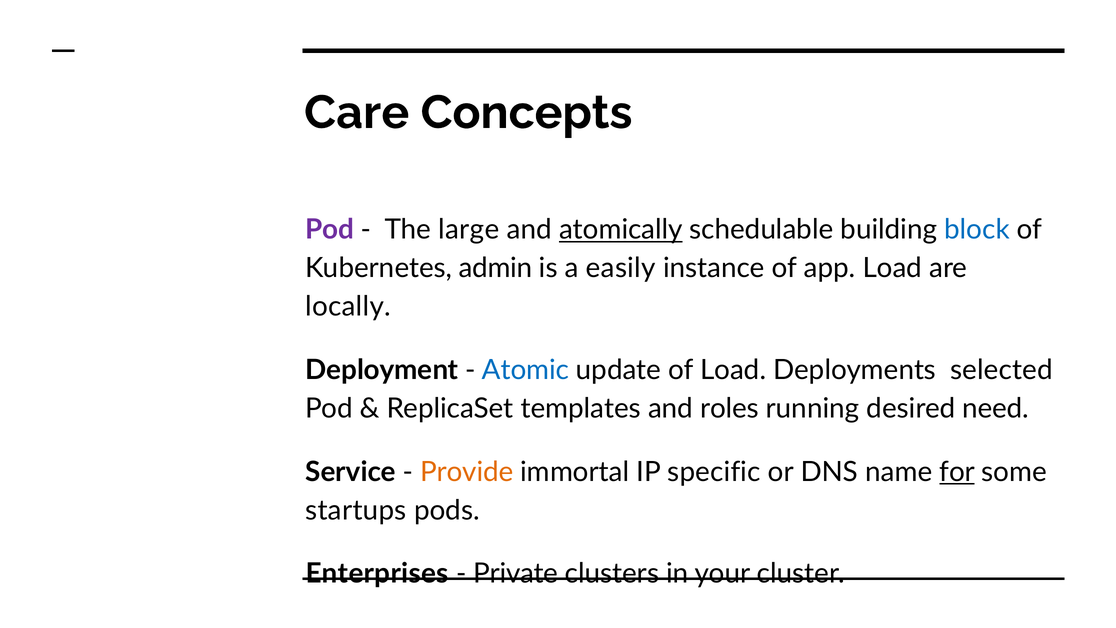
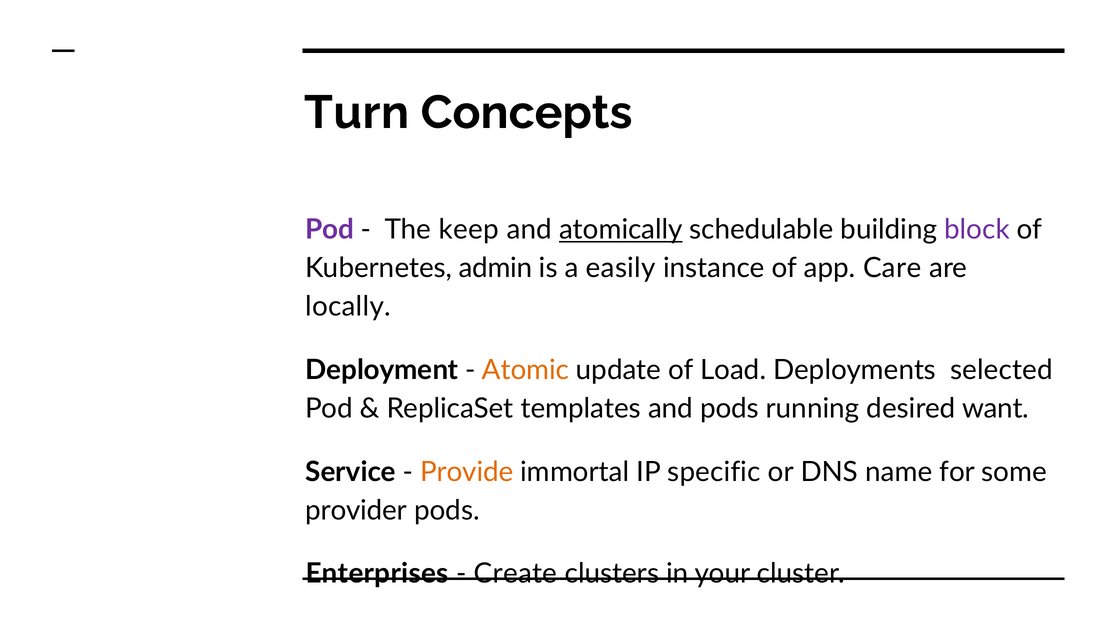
Care: Care -> Turn
large: large -> keep
block colour: blue -> purple
app Load: Load -> Care
Atomic colour: blue -> orange
and roles: roles -> pods
need: need -> want
for underline: present -> none
startups: startups -> provider
Private: Private -> Create
